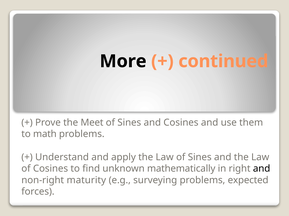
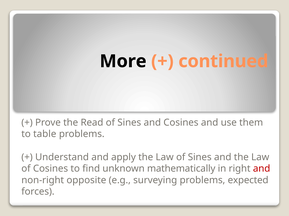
Meet: Meet -> Read
math: math -> table
and at (262, 169) colour: black -> red
maturity: maturity -> opposite
